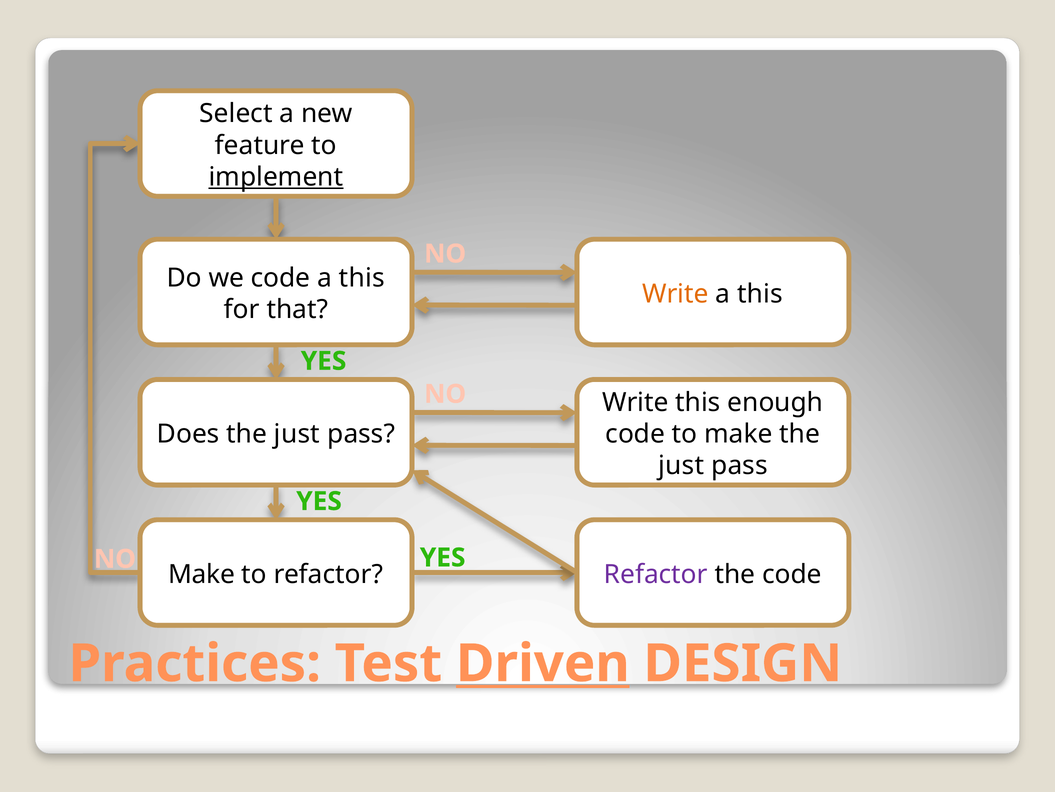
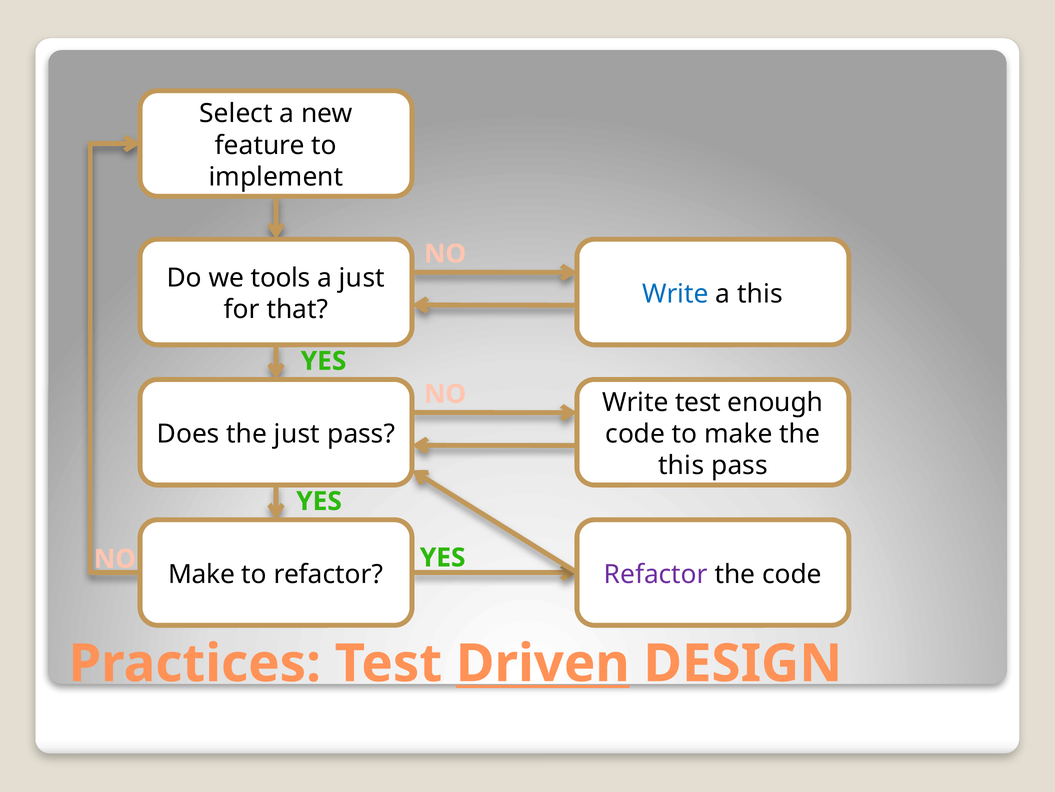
implement underline: present -> none
we code: code -> tools
this at (362, 278): this -> just
Write at (675, 294) colour: orange -> blue
Write this: this -> test
just at (681, 465): just -> this
